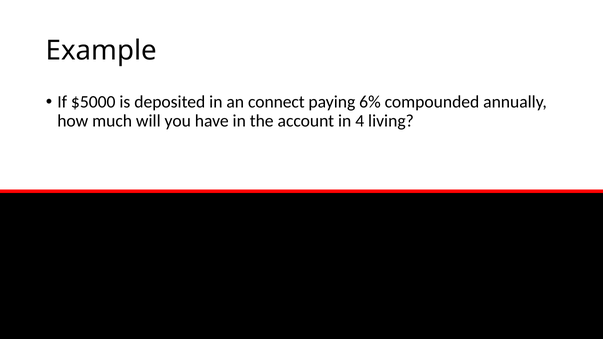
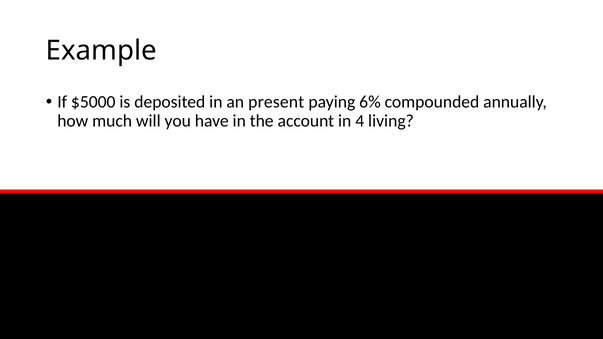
connect: connect -> present
